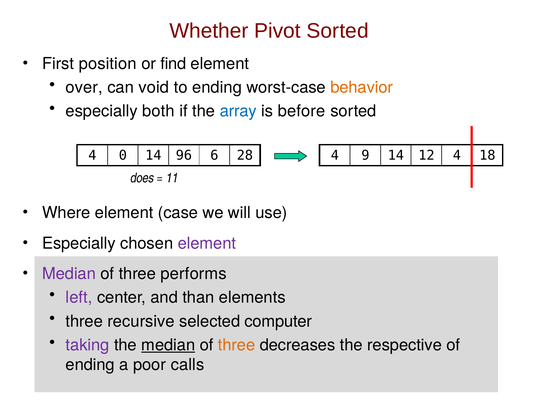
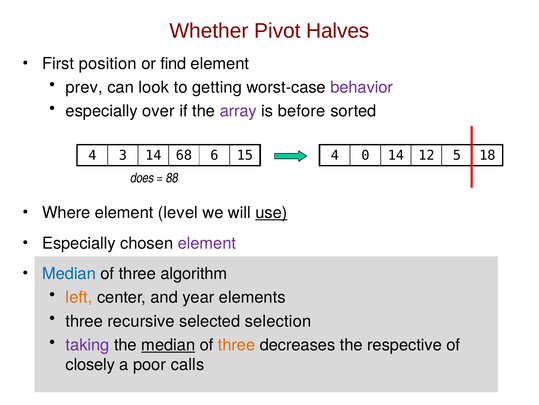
Pivot Sorted: Sorted -> Halves
over: over -> prev
void: void -> look
to ending: ending -> getting
behavior colour: orange -> purple
both: both -> over
array colour: blue -> purple
0: 0 -> 3
96: 96 -> 68
28: 28 -> 15
9: 9 -> 0
12 4: 4 -> 5
11: 11 -> 88
case: case -> level
use underline: none -> present
Median at (69, 273) colour: purple -> blue
performs: performs -> algorithm
left colour: purple -> orange
than: than -> year
computer: computer -> selection
ending at (90, 364): ending -> closely
